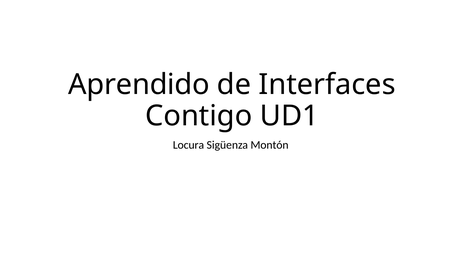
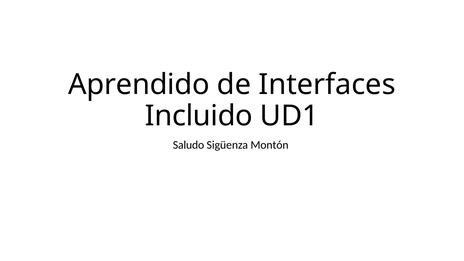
Contigo: Contigo -> Incluido
Locura: Locura -> Saludo
